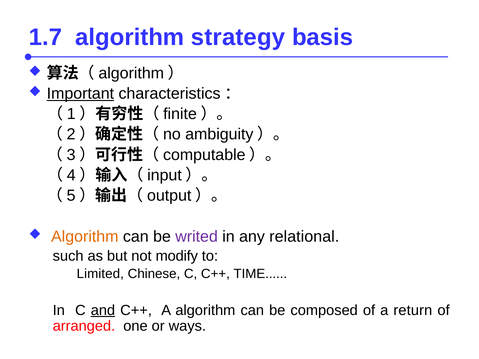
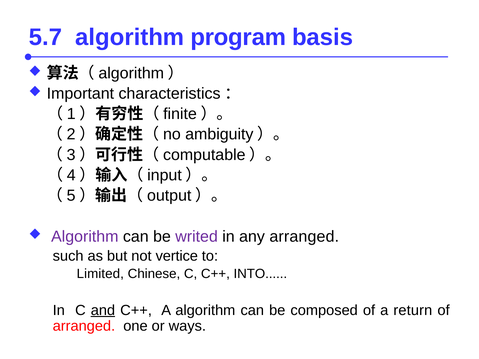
1.7: 1.7 -> 5.7
strategy: strategy -> program
Important underline: present -> none
Algorithm at (85, 237) colour: orange -> purple
any relational: relational -> arranged
modify: modify -> vertice
TIME: TIME -> INTO
